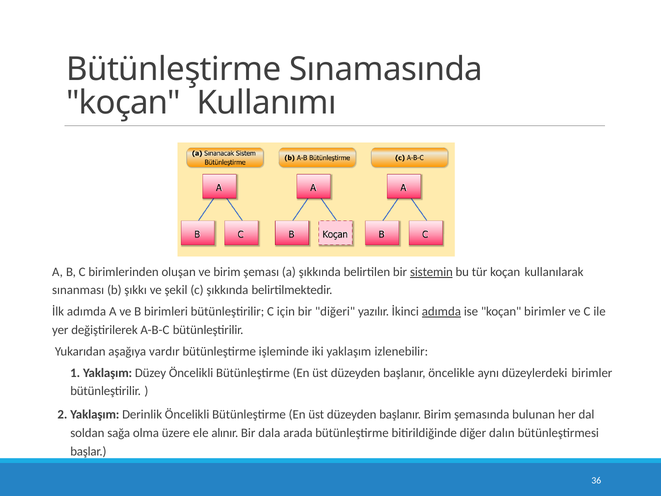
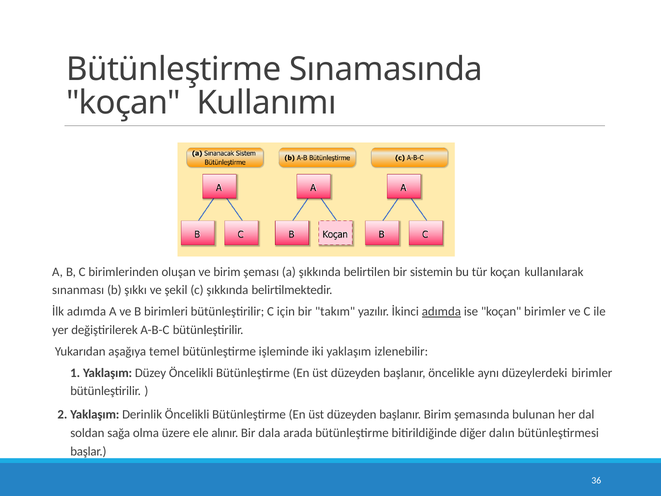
sistemin underline: present -> none
diğeri: diğeri -> takım
vardır: vardır -> temel
